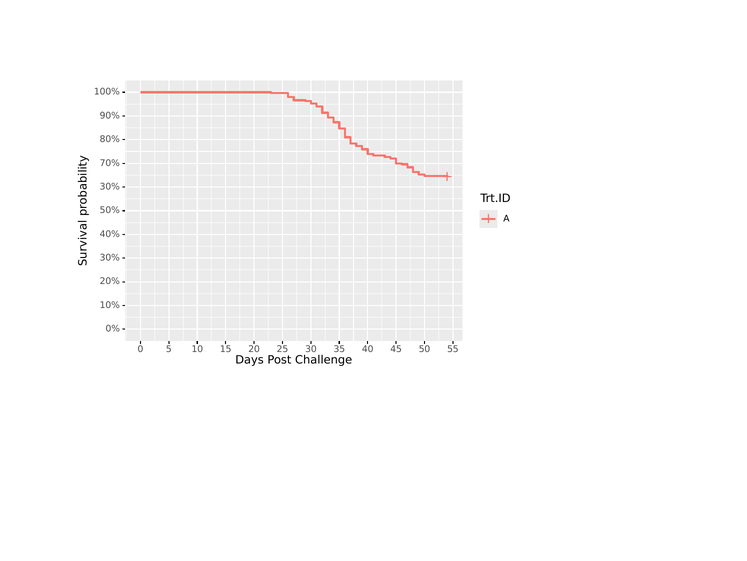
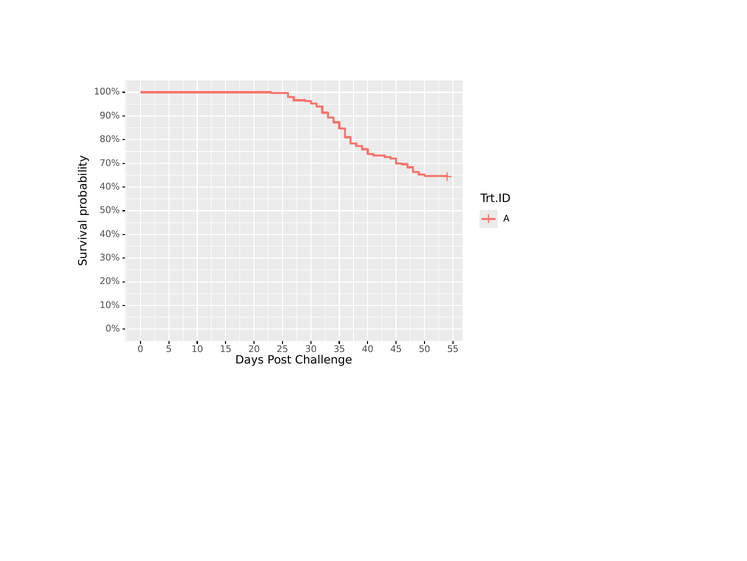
30% at (110, 186): 30% -> 40%
